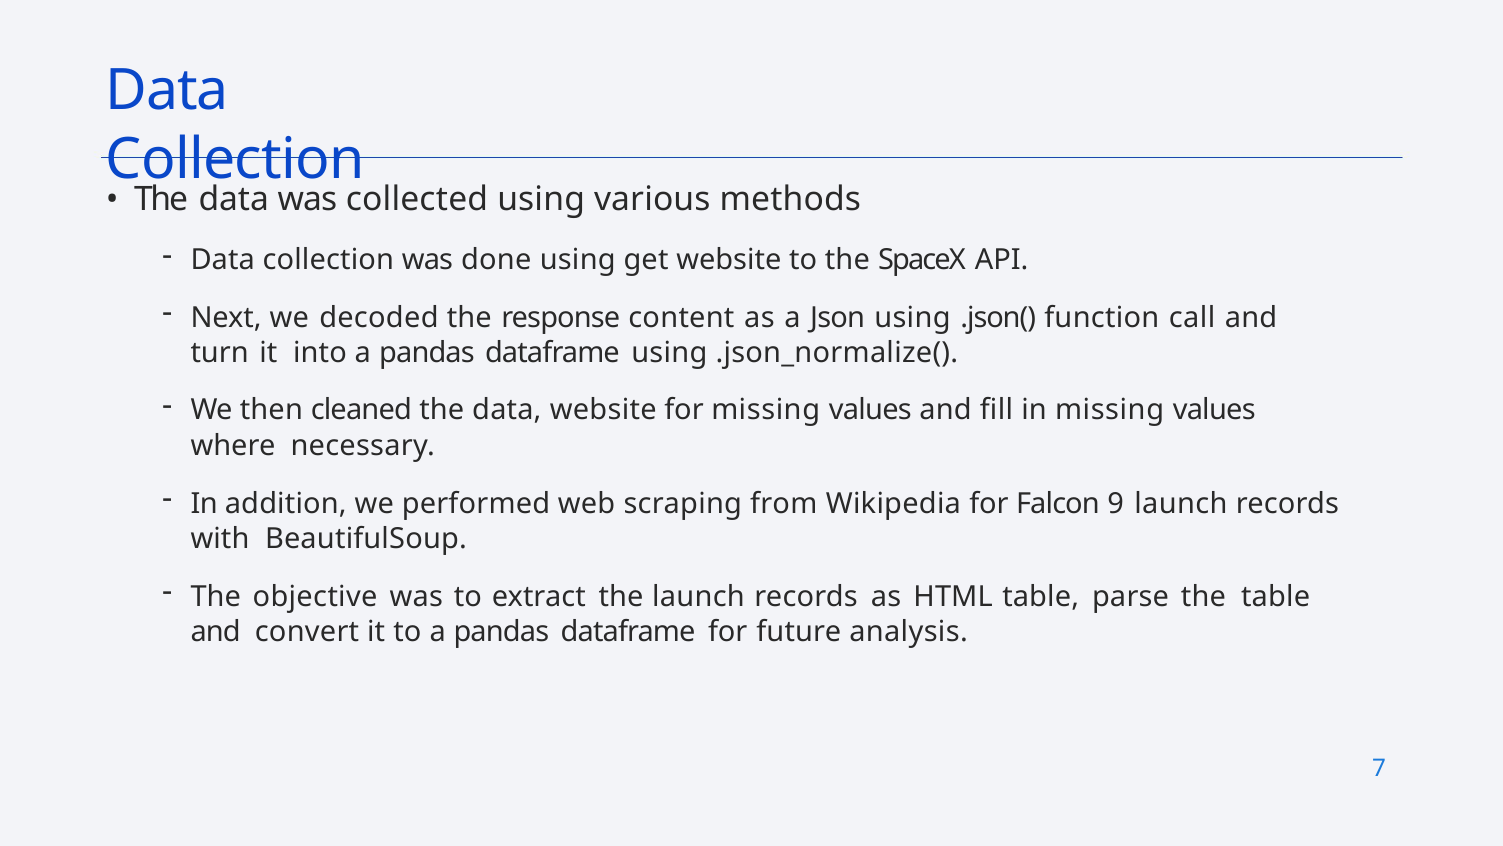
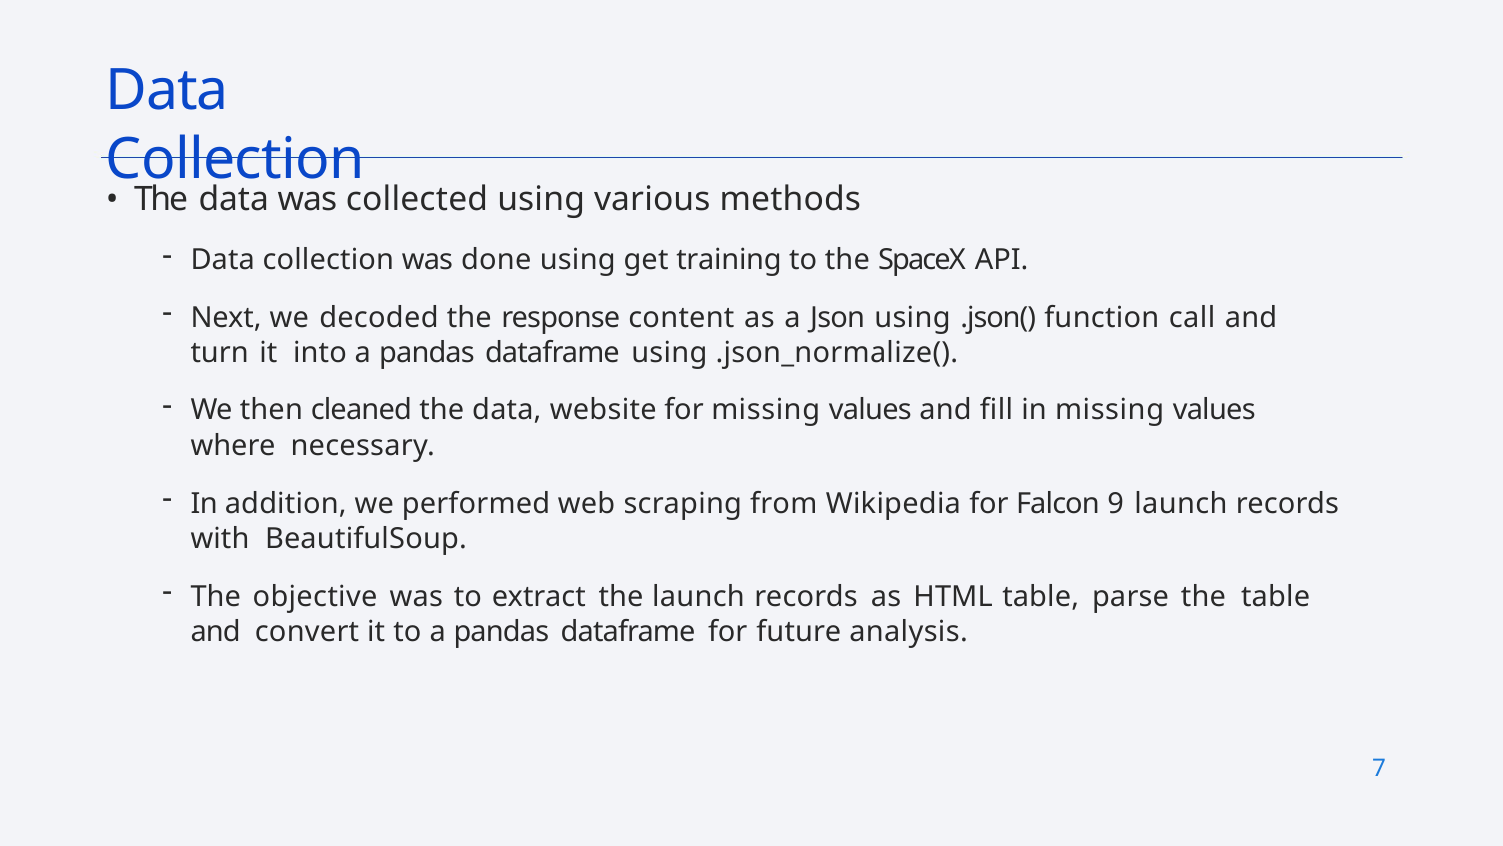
get website: website -> training
